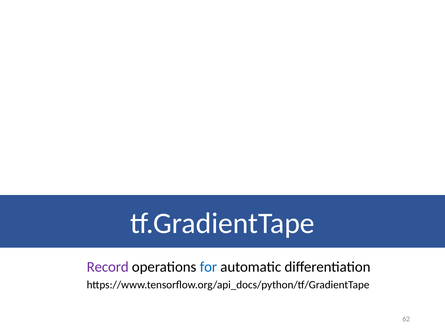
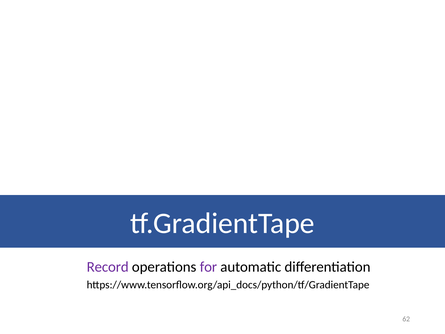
for colour: blue -> purple
